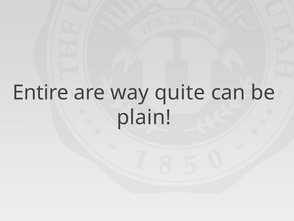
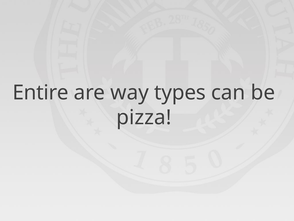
quite: quite -> types
plain: plain -> pizza
